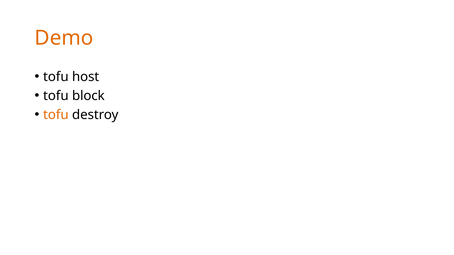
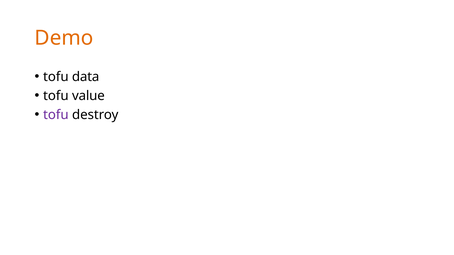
host: host -> data
block: block -> value
tofu at (56, 115) colour: orange -> purple
